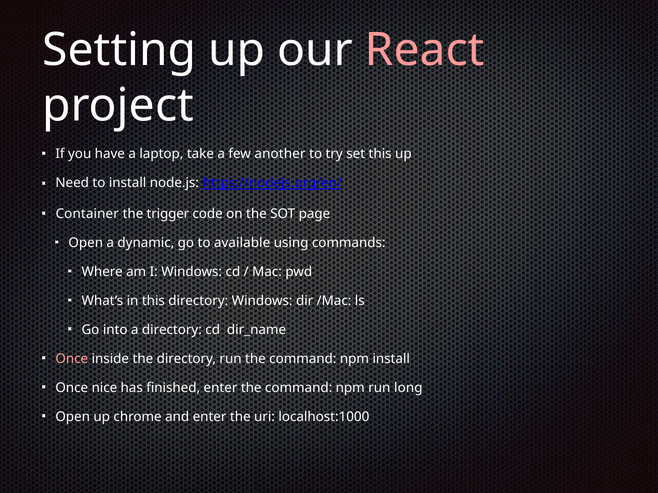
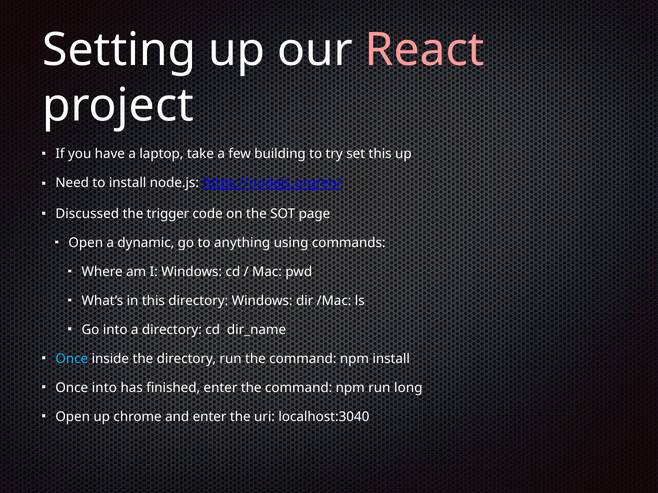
another: another -> building
Container: Container -> Discussed
available: available -> anything
Once at (72, 359) colour: pink -> light blue
Once nice: nice -> into
localhost:1000: localhost:1000 -> localhost:3040
